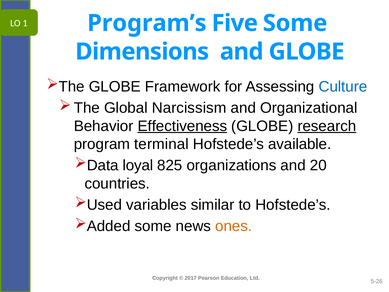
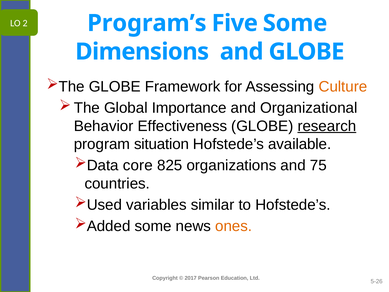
1: 1 -> 2
Culture colour: blue -> orange
Narcissism: Narcissism -> Importance
Effectiveness underline: present -> none
terminal: terminal -> situation
loyal: loyal -> core
20: 20 -> 75
